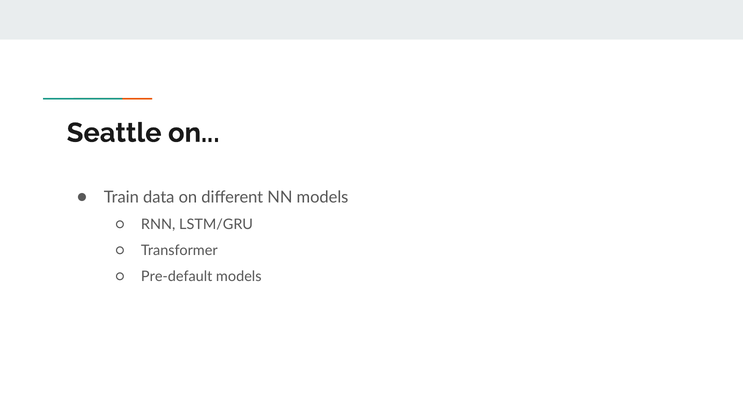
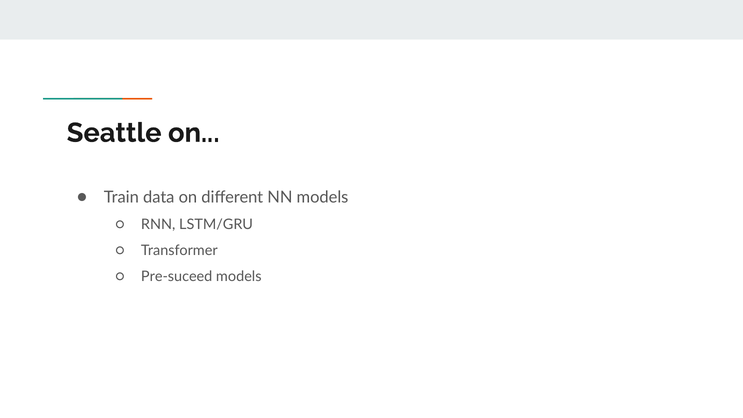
Pre-default: Pre-default -> Pre-suceed
